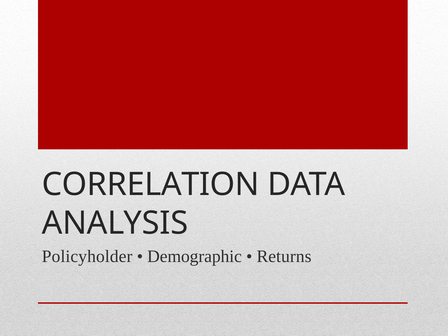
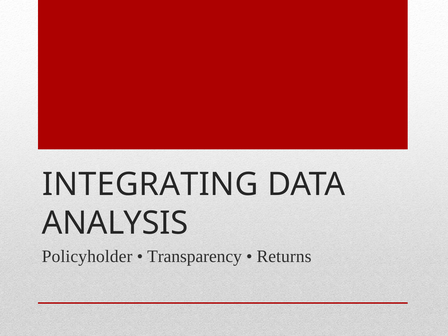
CORRELATION: CORRELATION -> INTEGRATING
Demographic: Demographic -> Transparency
